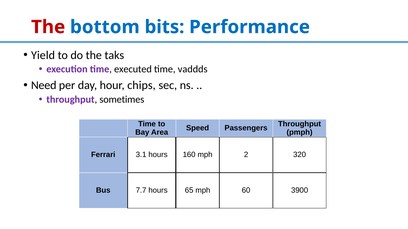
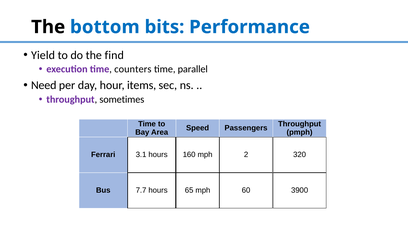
The at (48, 27) colour: red -> black
taks: taks -> find
executed: executed -> counters
vaddds: vaddds -> parallel
chips: chips -> items
